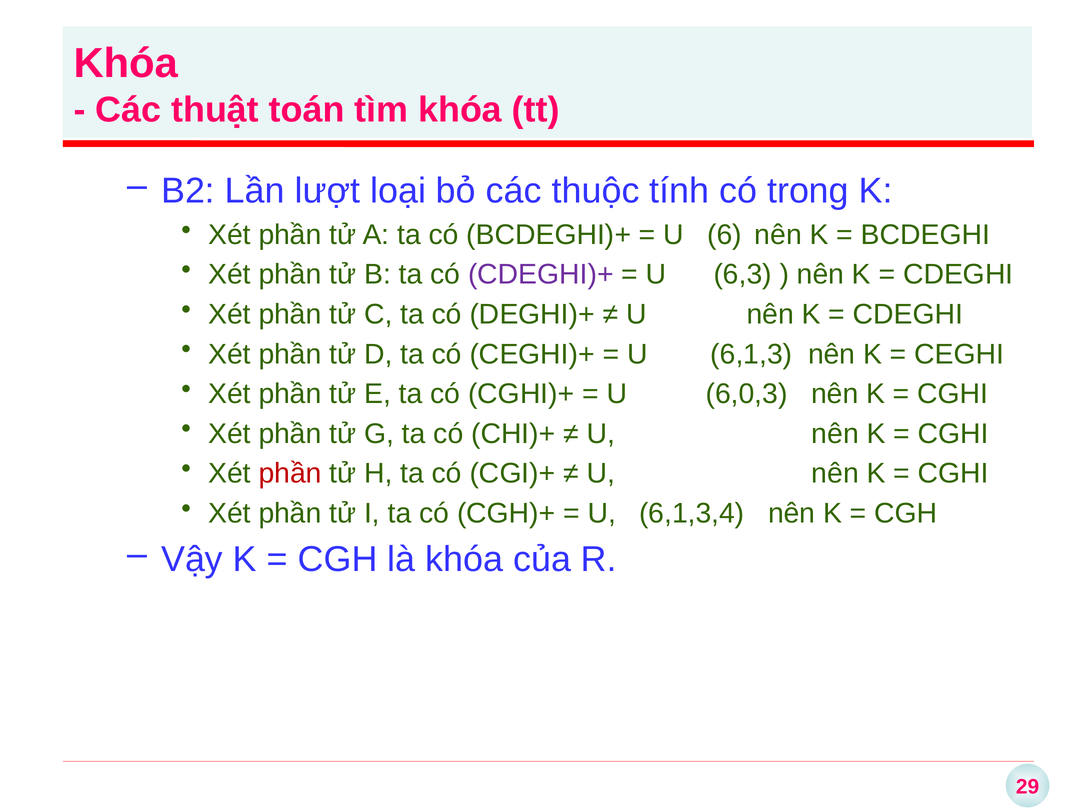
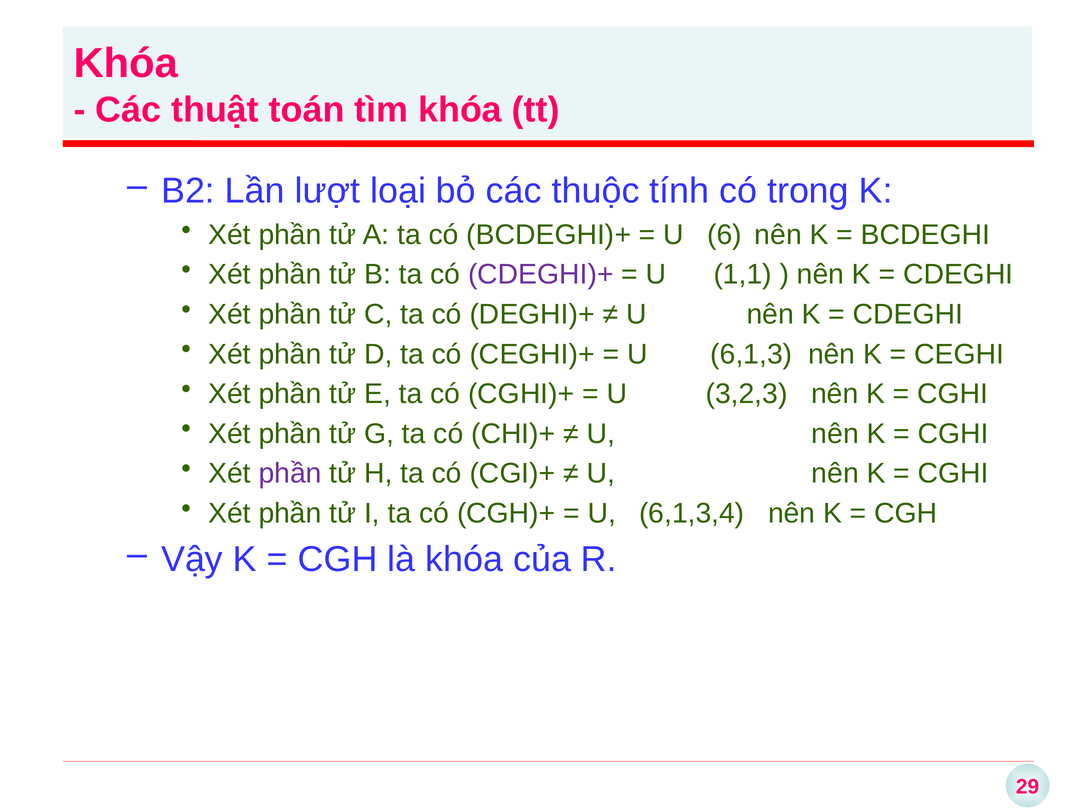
6,3: 6,3 -> 1,1
6,0,3: 6,0,3 -> 3,2,3
phần at (290, 473) colour: red -> purple
